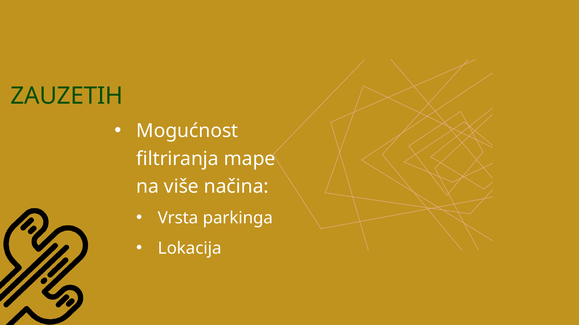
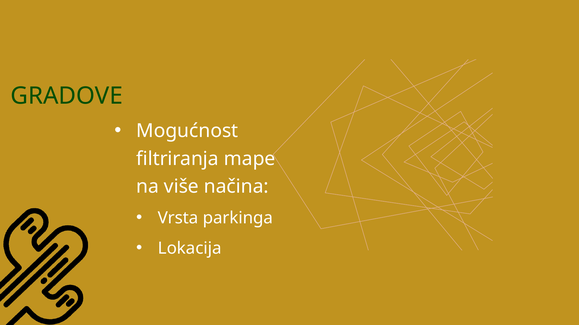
ZAUZETIH: ZAUZETIH -> GRADOVE
